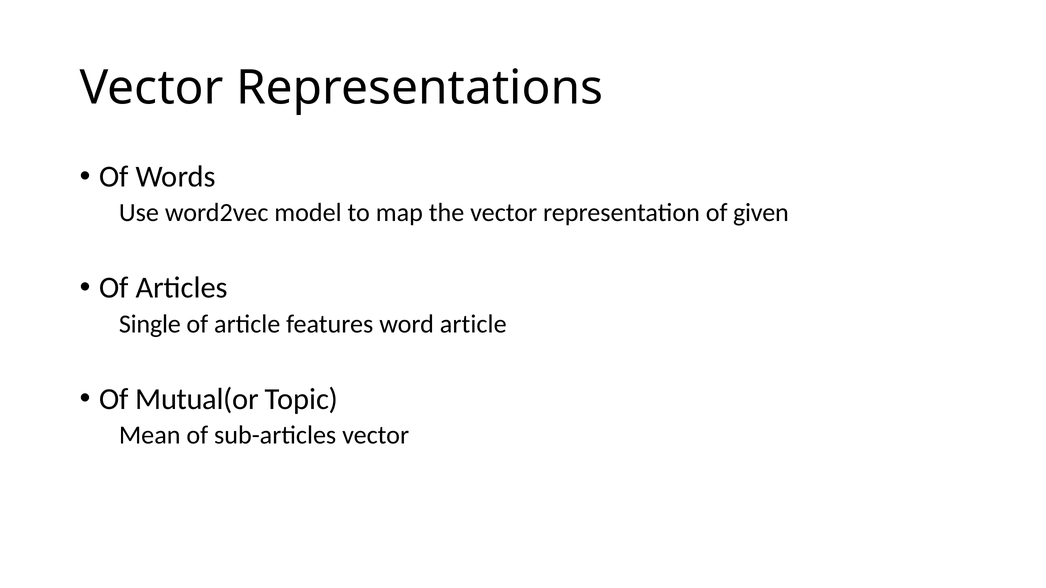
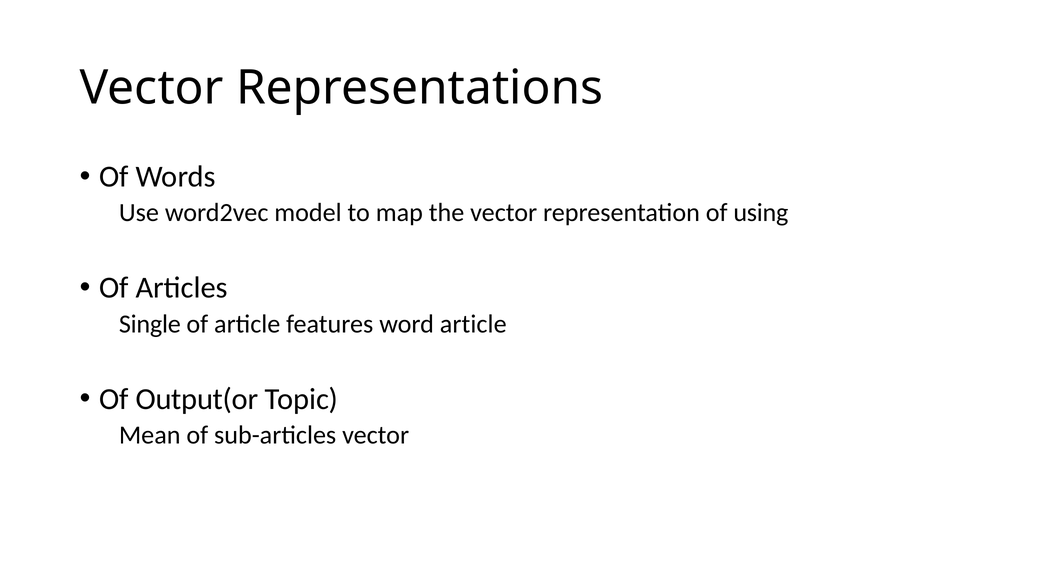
given: given -> using
Mutual(or: Mutual(or -> Output(or
